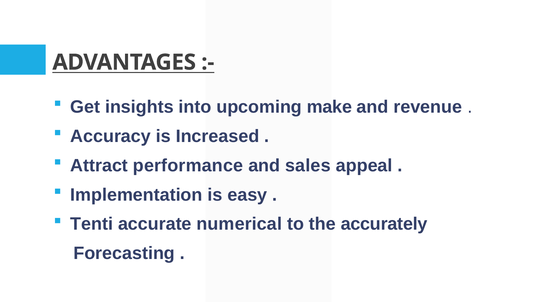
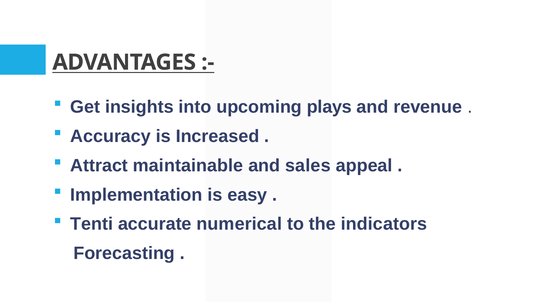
make: make -> plays
performance: performance -> maintainable
accurately: accurately -> indicators
